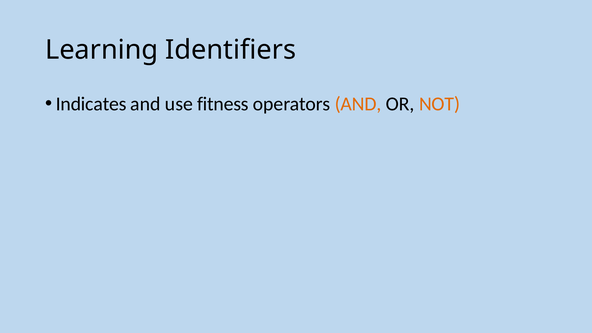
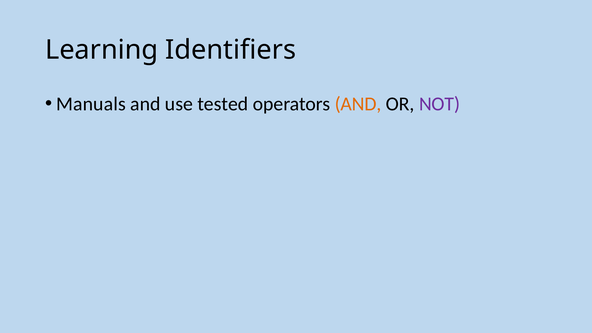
Indicates: Indicates -> Manuals
fitness: fitness -> tested
NOT colour: orange -> purple
